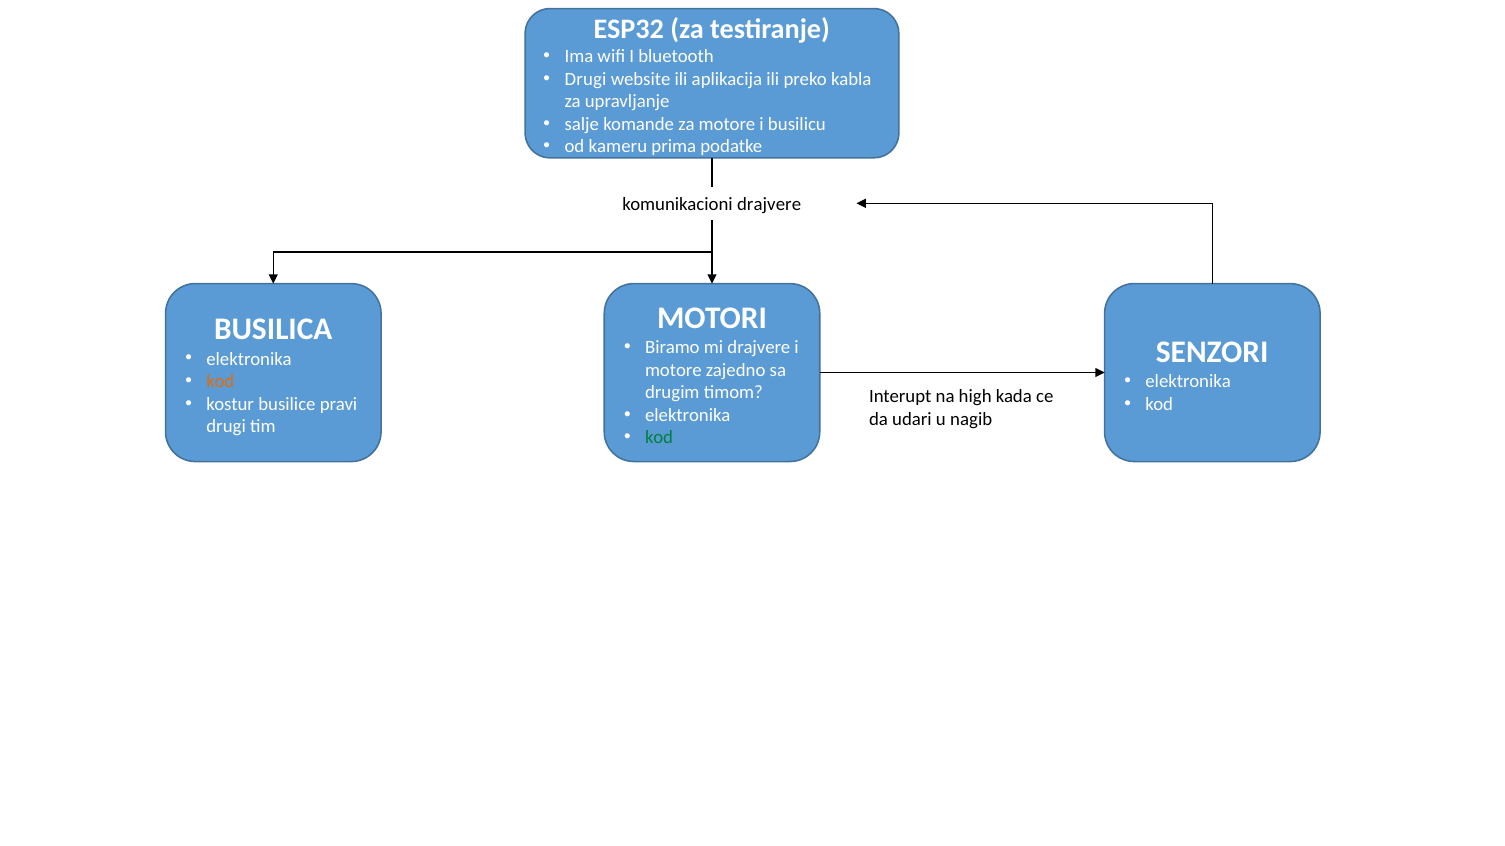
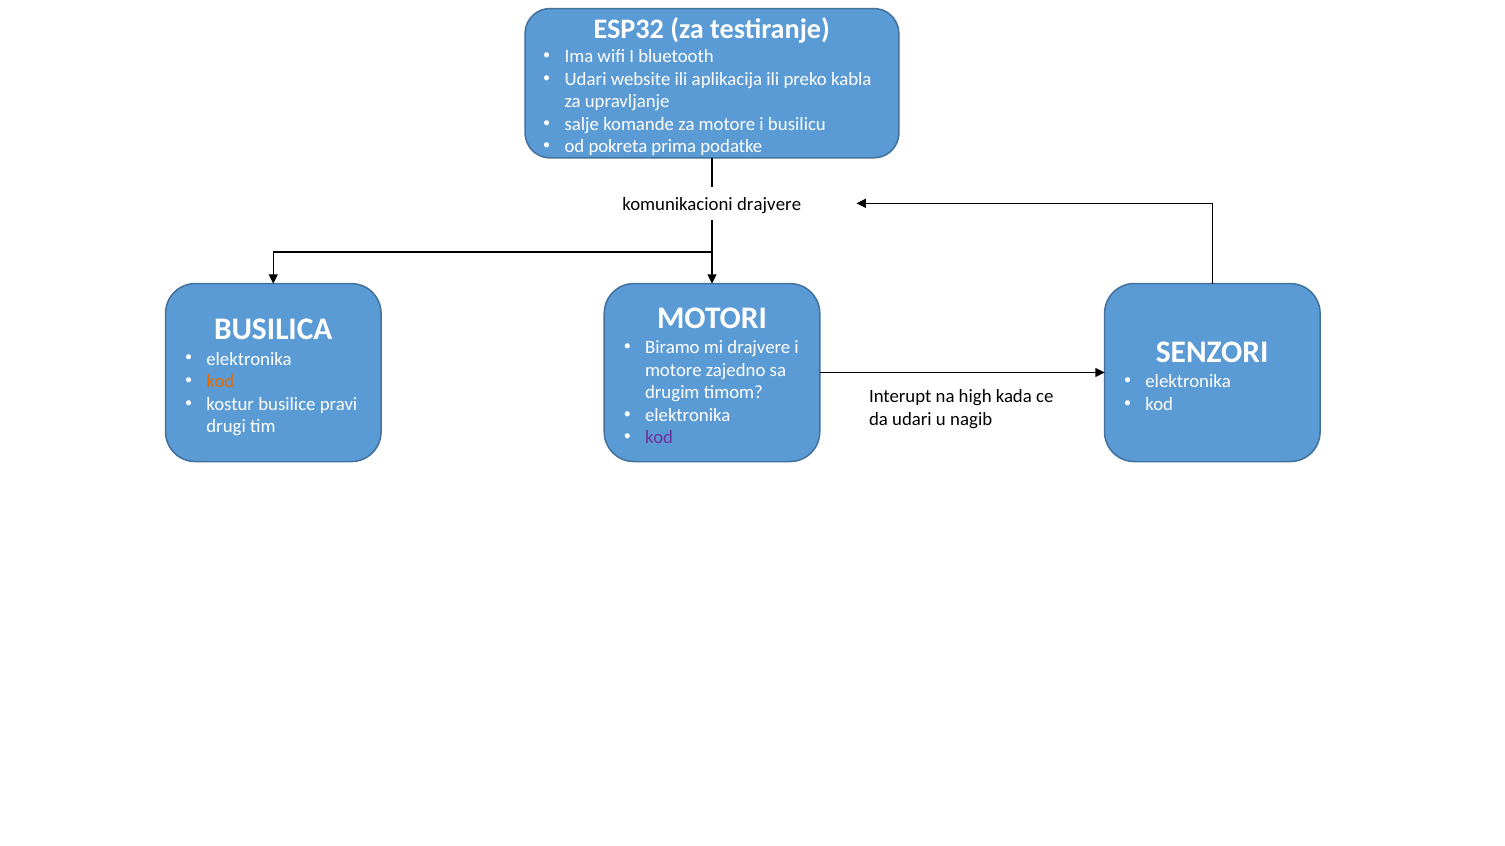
Drugi at (586, 79): Drugi -> Udari
kameru: kameru -> pokreta
kod at (659, 438) colour: green -> purple
